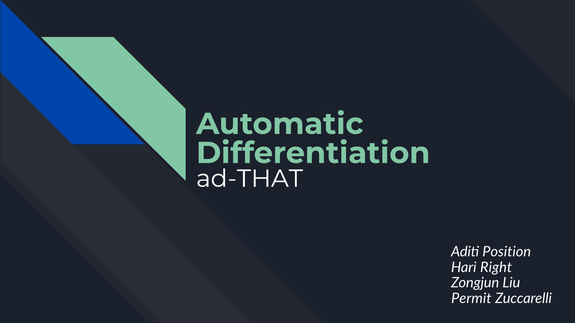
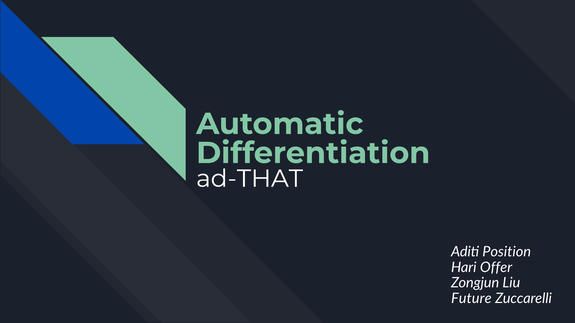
Right: Right -> Offer
Permit: Permit -> Future
